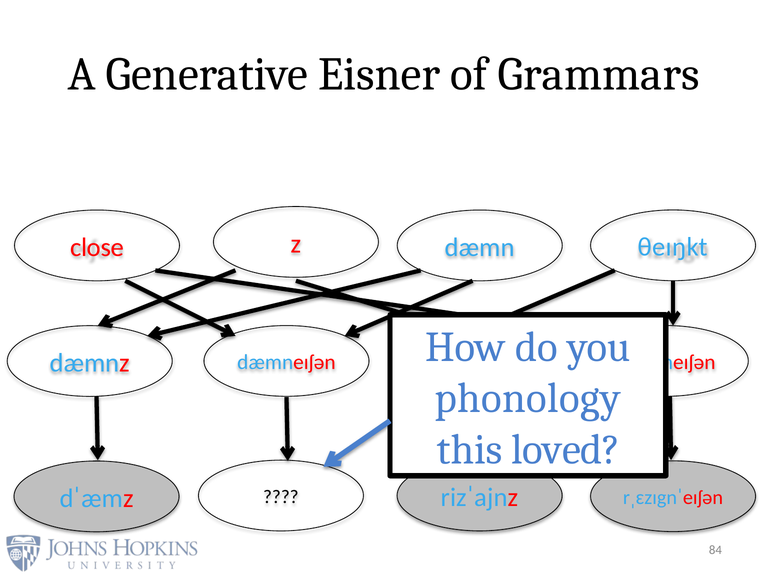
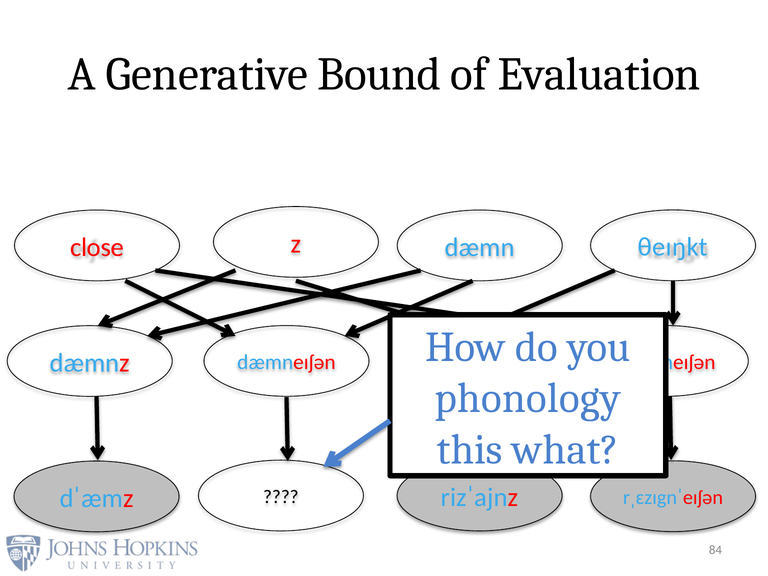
Eisner: Eisner -> Bound
Grammars: Grammars -> Evaluation
loved: loved -> what
